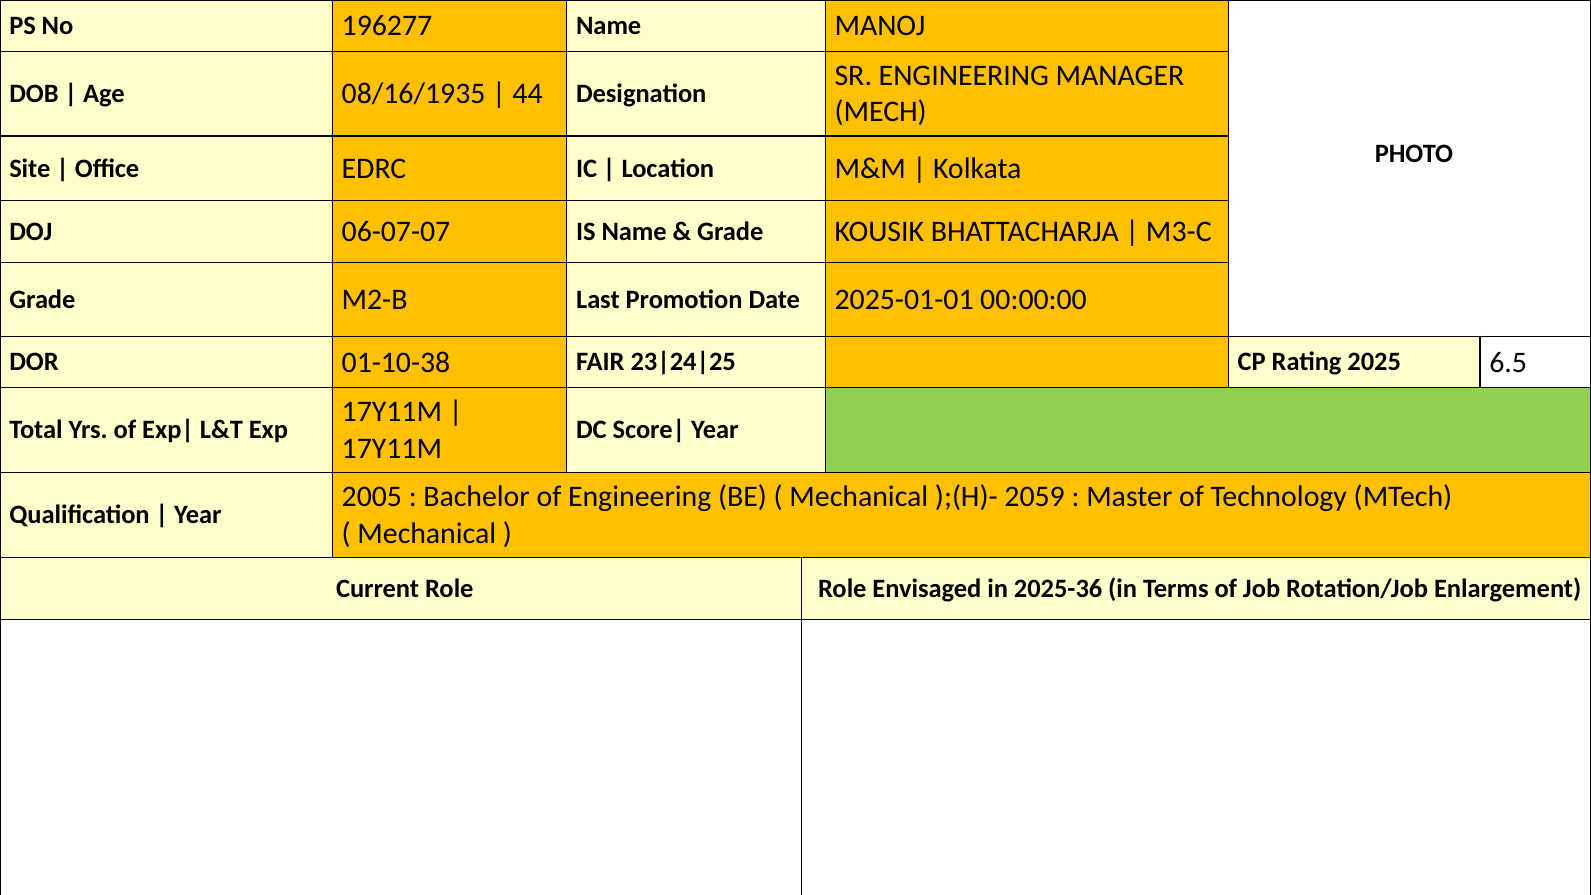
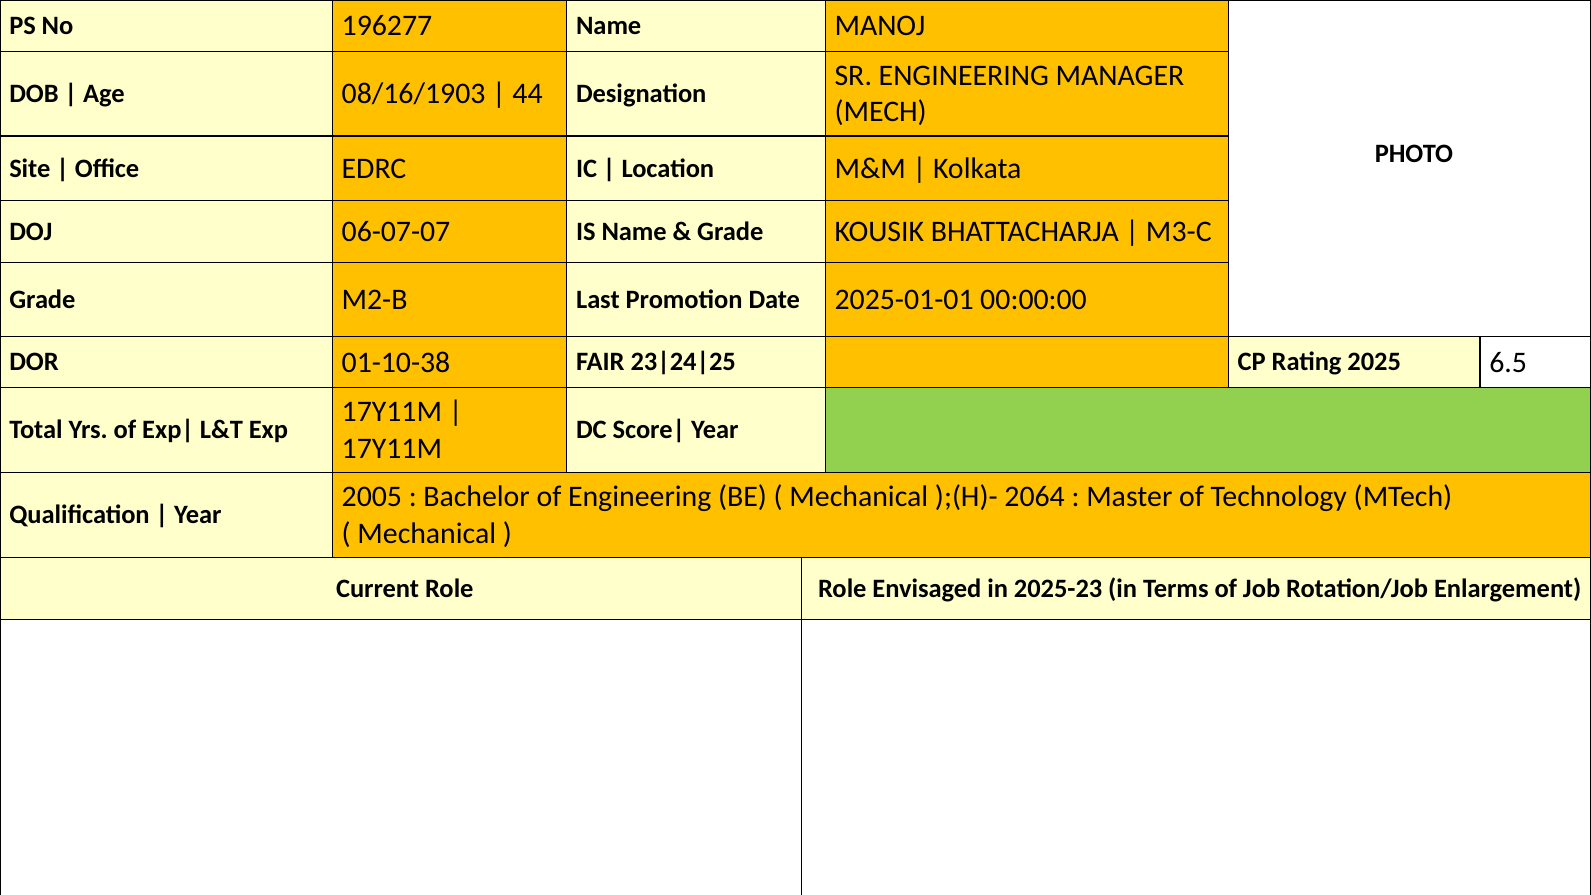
08/16/1935: 08/16/1935 -> 08/16/1903
2059: 2059 -> 2064
2025-36: 2025-36 -> 2025-23
